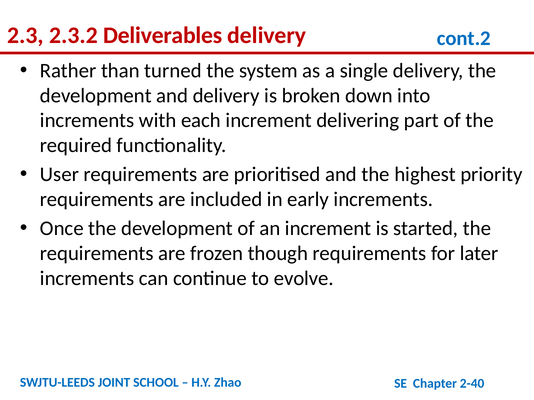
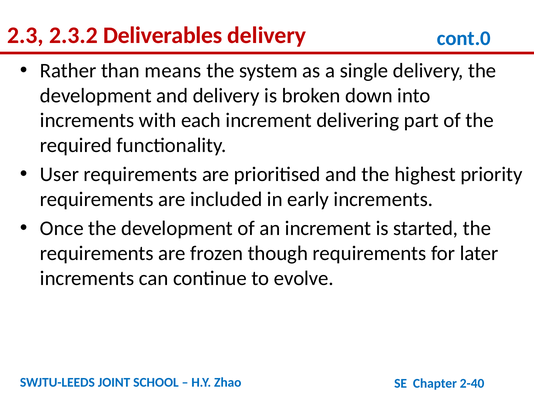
cont.2: cont.2 -> cont.0
turned: turned -> means
